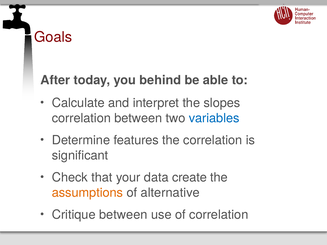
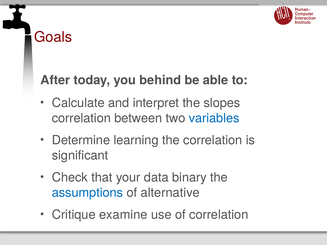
features: features -> learning
create: create -> binary
assumptions colour: orange -> blue
Critique between: between -> examine
